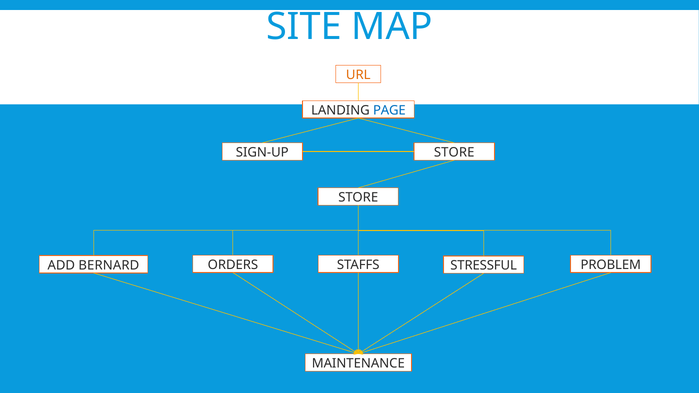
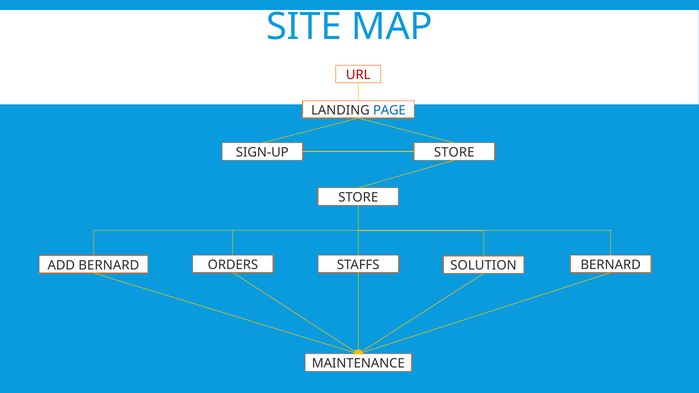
URL colour: orange -> red
STRESSFUL: STRESSFUL -> SOLUTION
PROBLEM at (611, 265): PROBLEM -> BERNARD
